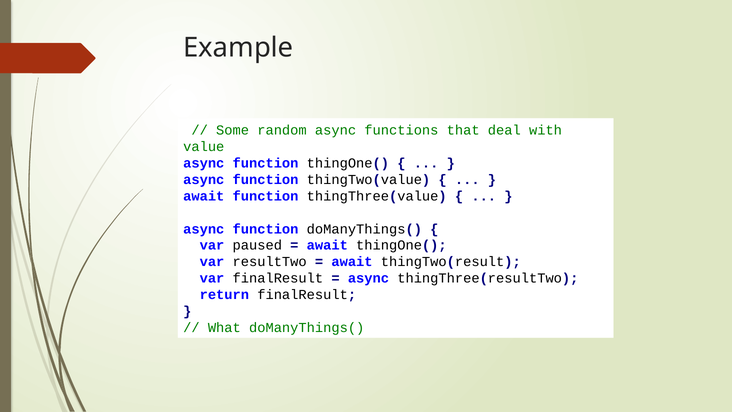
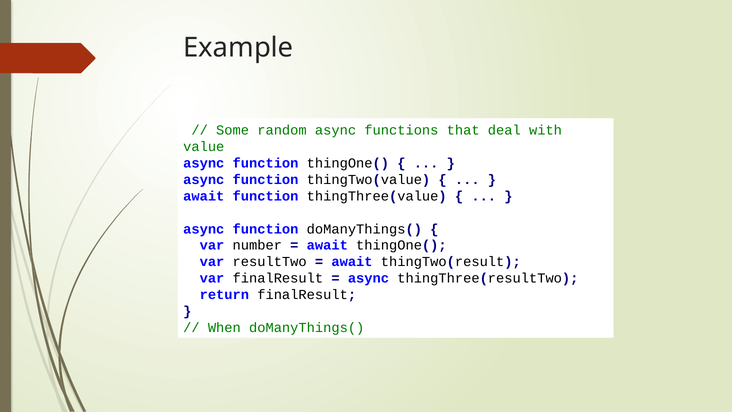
paused: paused -> number
What: What -> When
